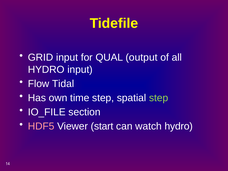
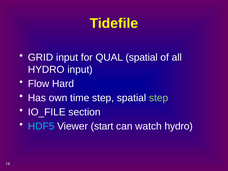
QUAL output: output -> spatial
Tidal: Tidal -> Hard
HDF5 colour: pink -> light blue
